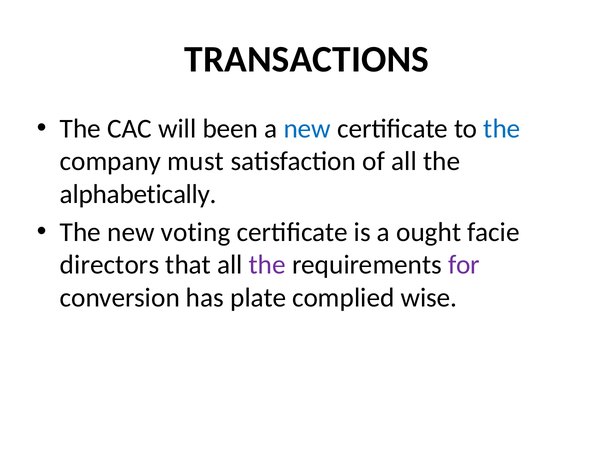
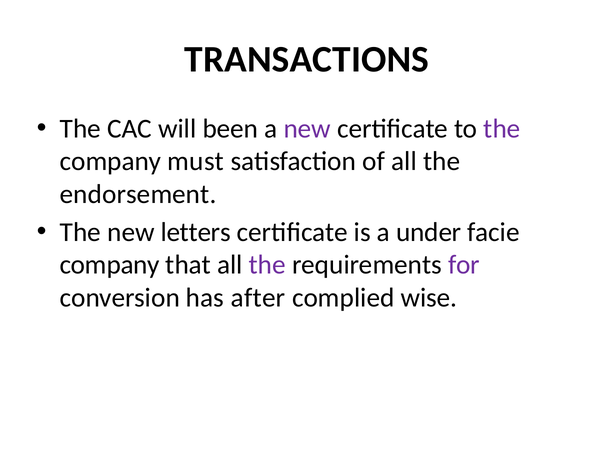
new at (307, 129) colour: blue -> purple
the at (502, 129) colour: blue -> purple
alphabetically: alphabetically -> endorsement
voting: voting -> letters
ought: ought -> under
directors at (110, 265): directors -> company
plate: plate -> after
